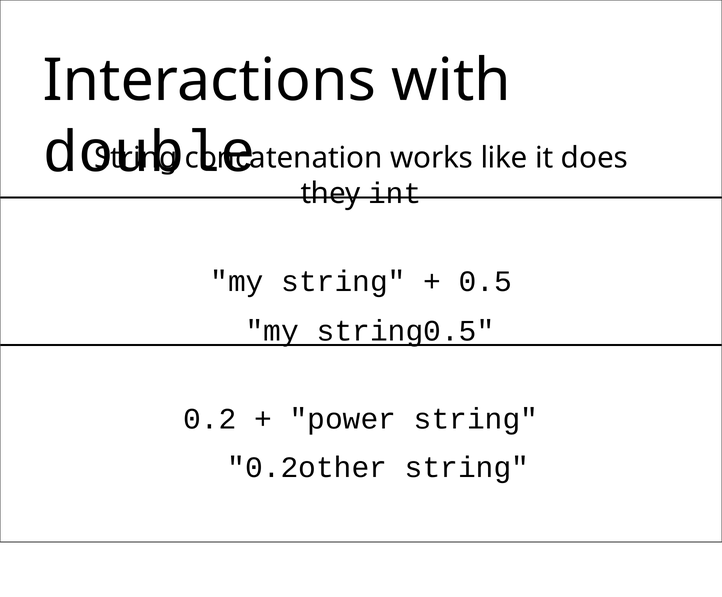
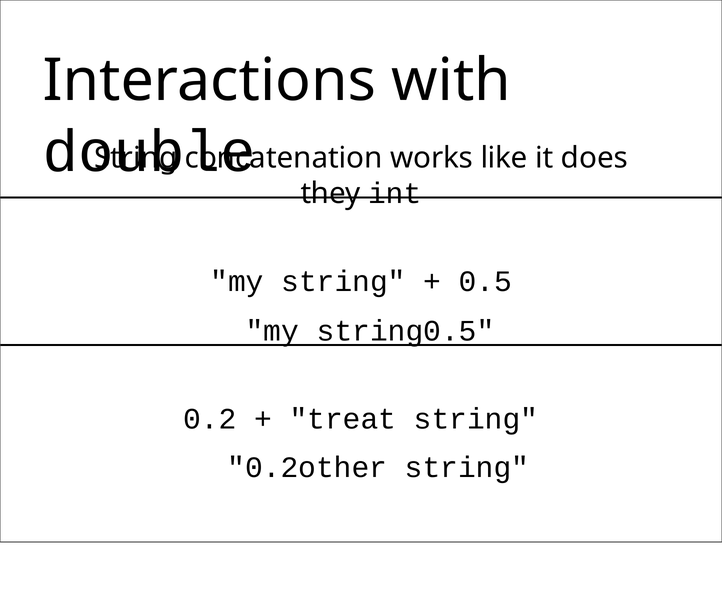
power: power -> treat
